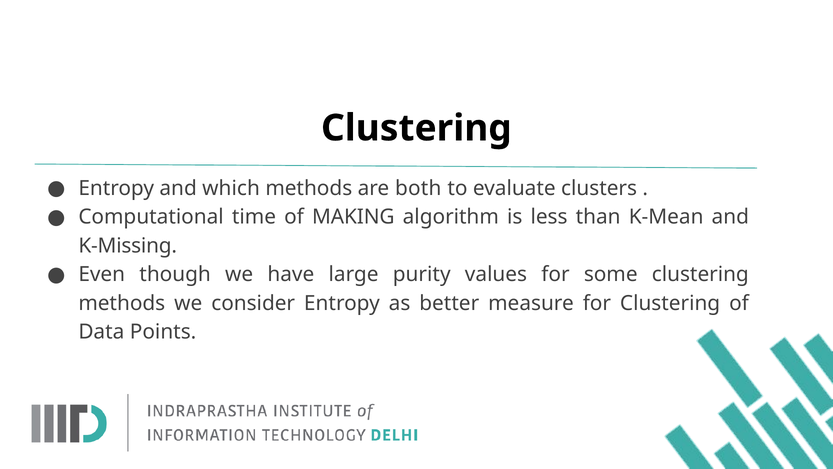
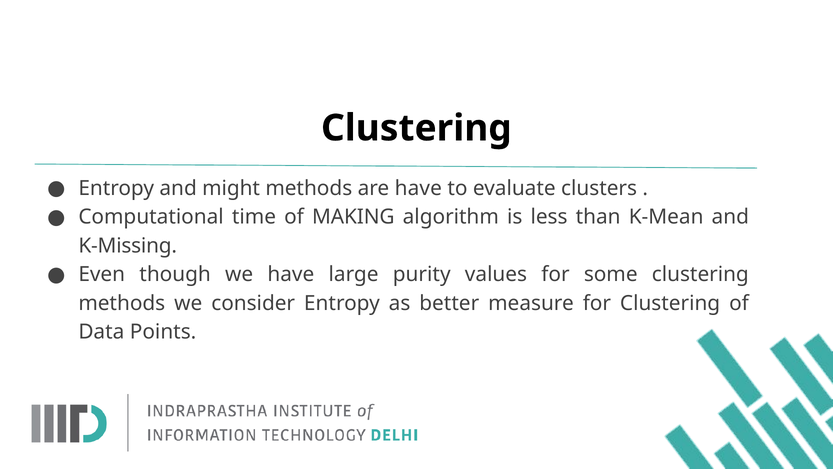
which: which -> might
are both: both -> have
